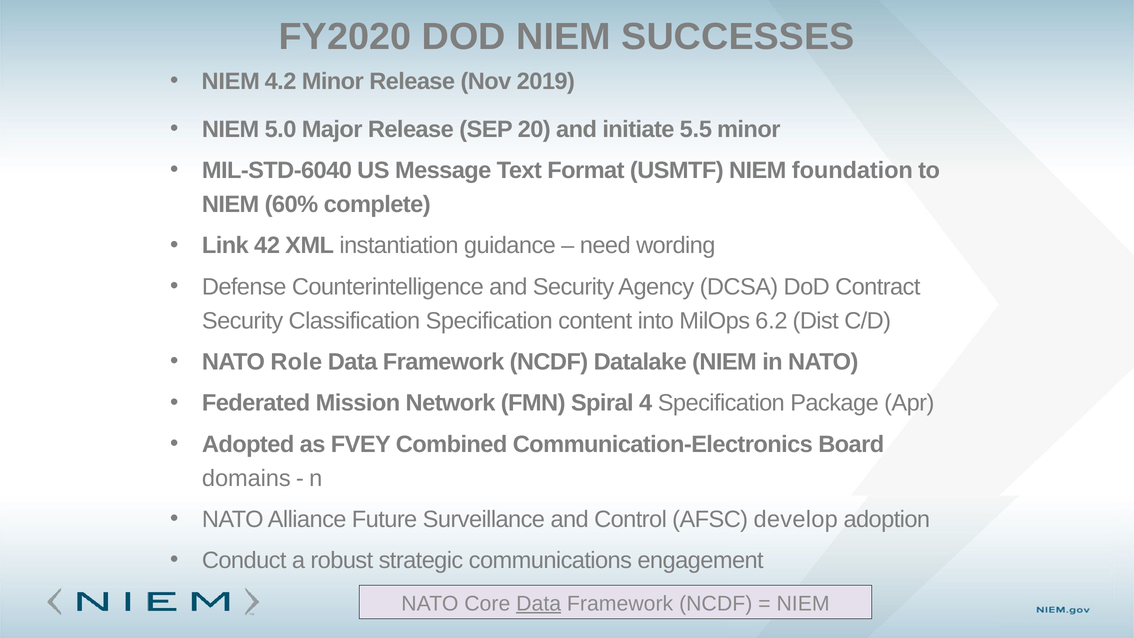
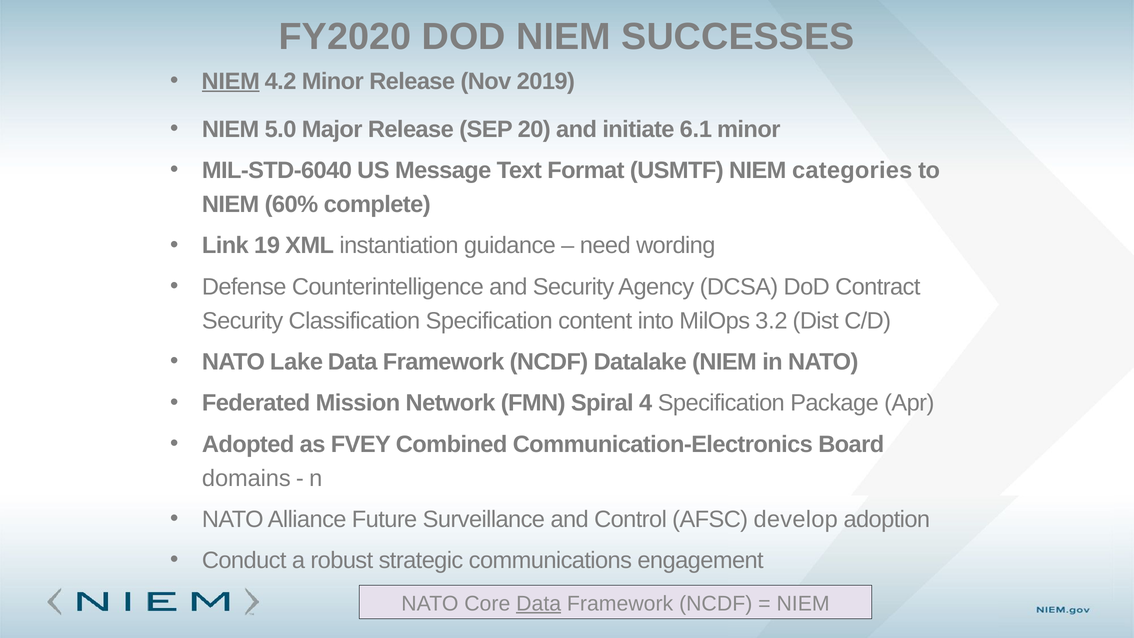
NIEM at (231, 81) underline: none -> present
5.5: 5.5 -> 6.1
foundation: foundation -> categories
42: 42 -> 19
6.2: 6.2 -> 3.2
Role: Role -> Lake
